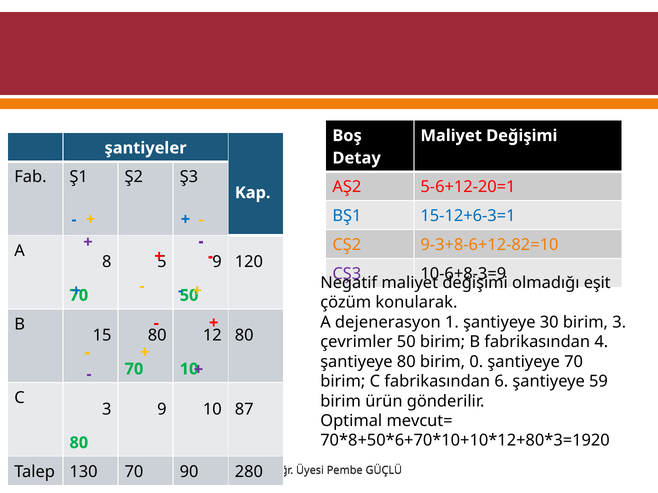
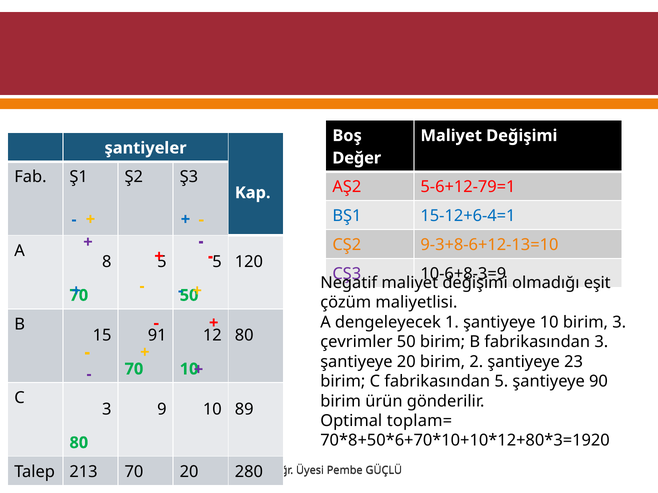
Detay: Detay -> Değer
5-6+12-20=1: 5-6+12-20=1 -> 5-6+12-79=1
15-12+6-3=1: 15-12+6-3=1 -> 15-12+6-4=1
9-3+8-6+12-82=10: 9-3+8-6+12-82=10 -> 9-3+8-6+12-13=10
9 at (217, 262): 9 -> 5
konularak: konularak -> maliyetlisi
dejenerasyon: dejenerasyon -> dengeleyecek
şantiyeye 30: 30 -> 10
15 80: 80 -> 91
fabrikasından 4: 4 -> 3
şantiyeye 80: 80 -> 20
0: 0 -> 2
şantiyeye 70: 70 -> 23
fabrikasından 6: 6 -> 5
59: 59 -> 90
87: 87 -> 89
mevcut=: mevcut= -> toplam=
130: 130 -> 213
70 90: 90 -> 20
